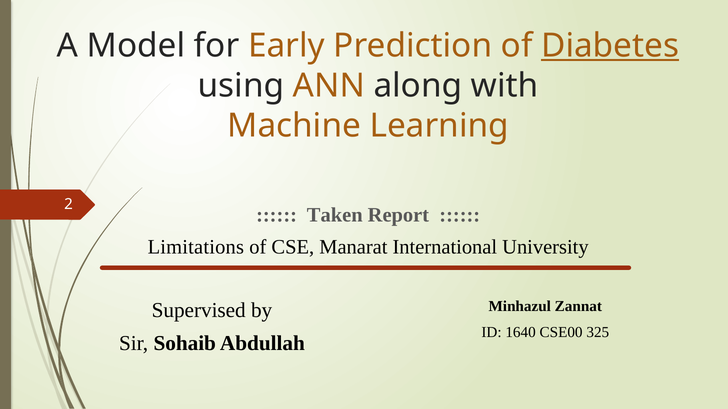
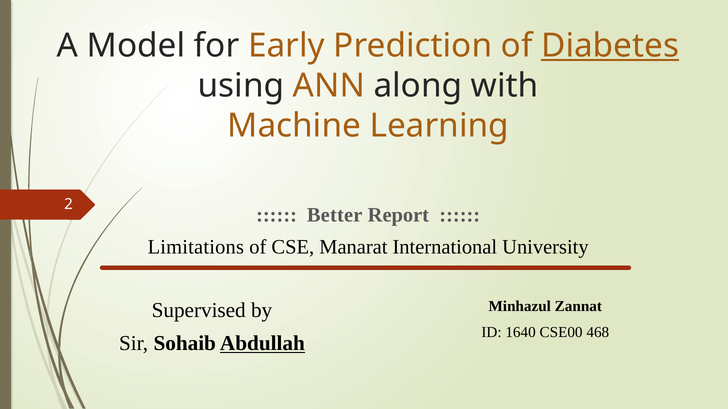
Taken: Taken -> Better
325: 325 -> 468
Abdullah underline: none -> present
